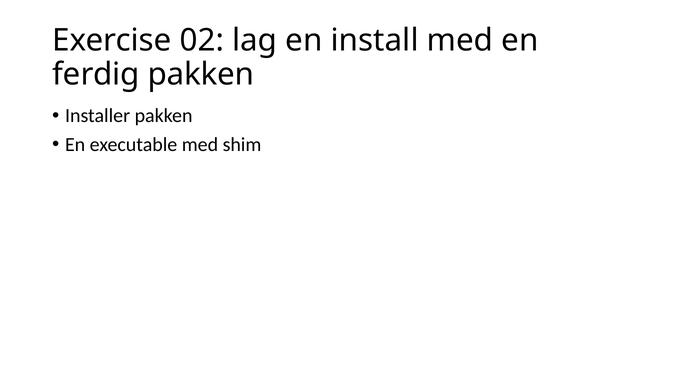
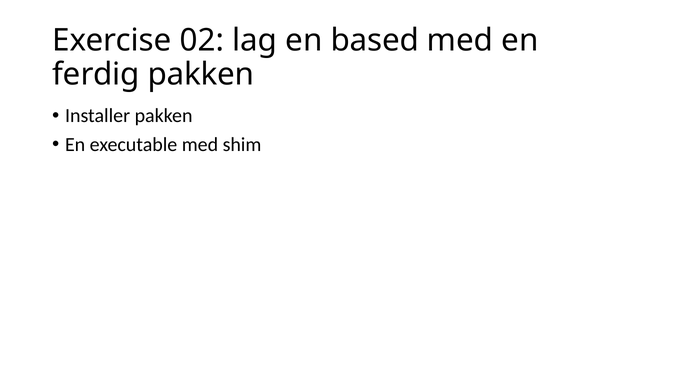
install: install -> based
